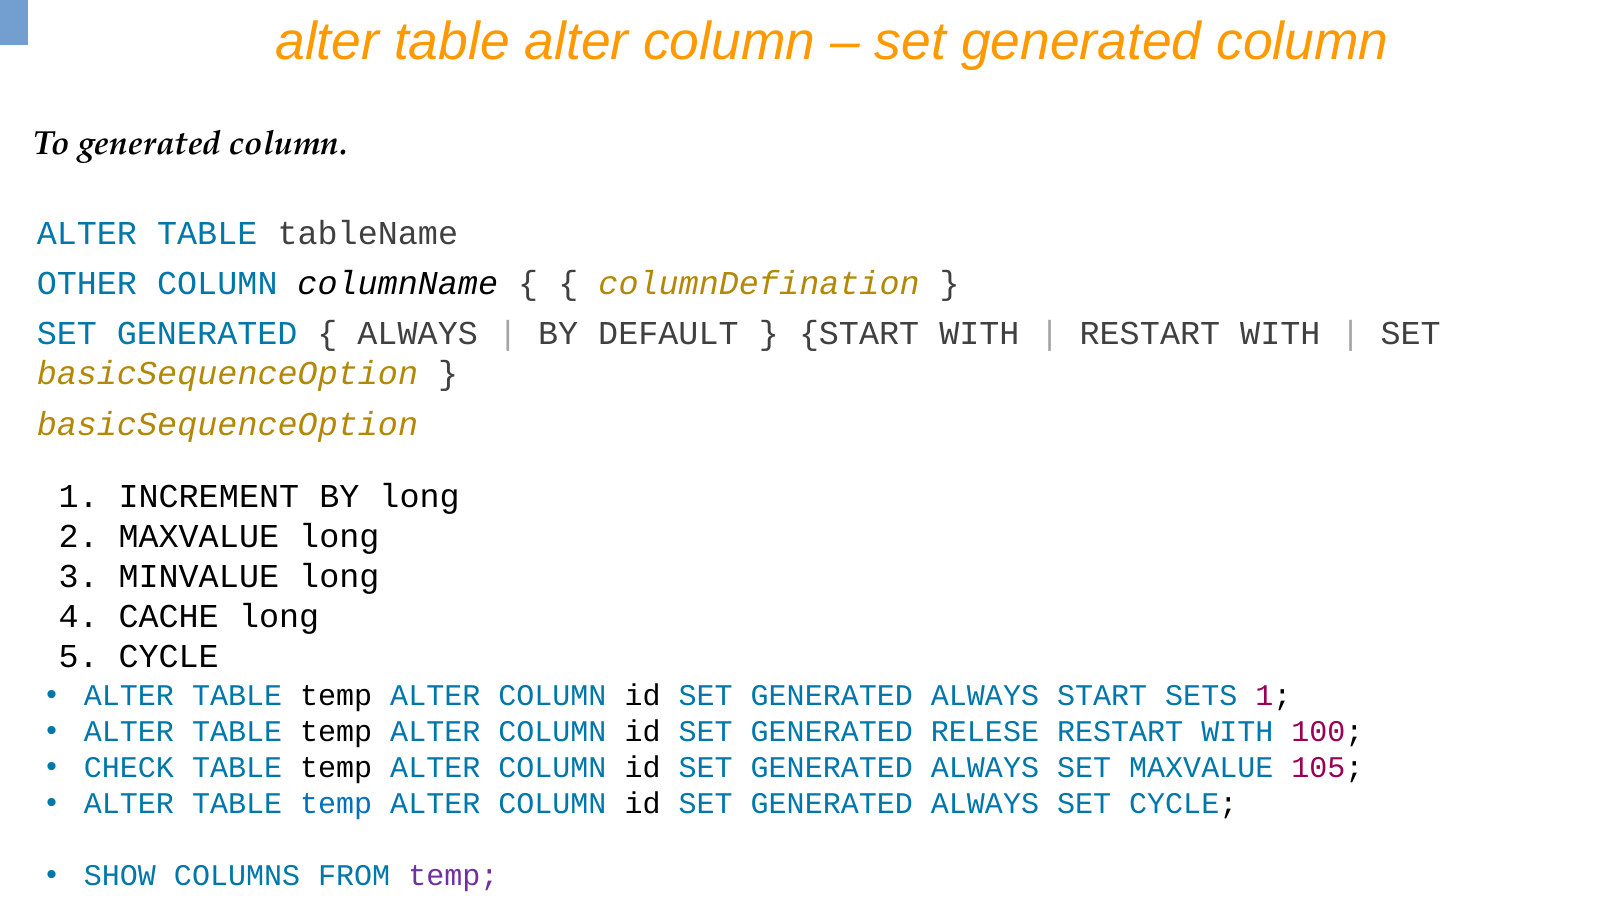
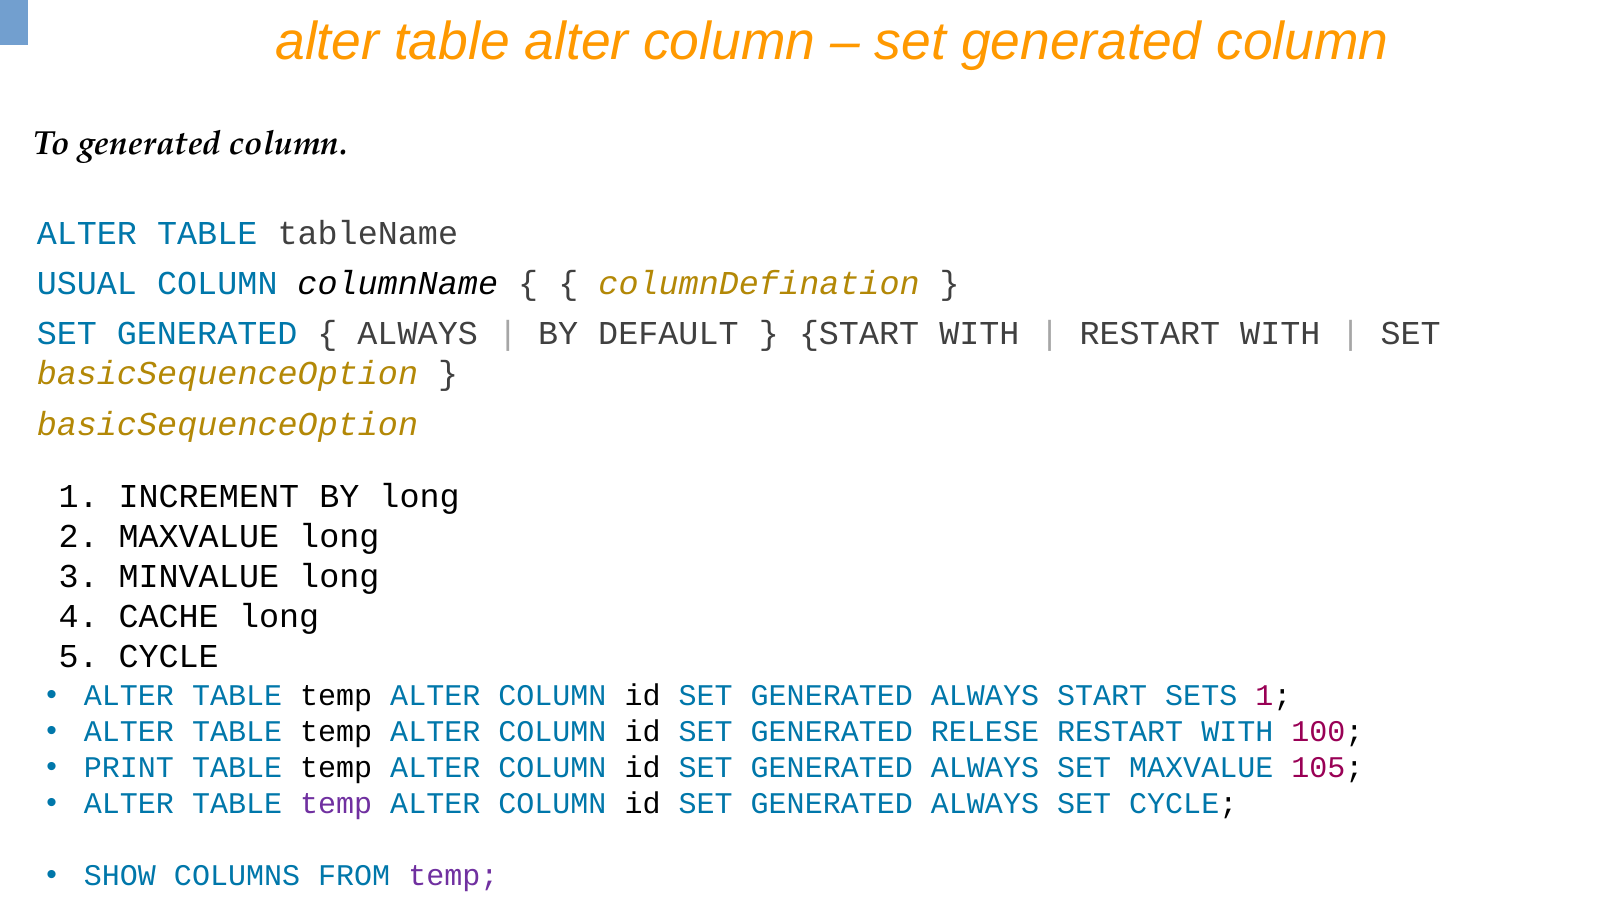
OTHER: OTHER -> USUAL
CHECK: CHECK -> PRINT
temp at (336, 804) colour: blue -> purple
